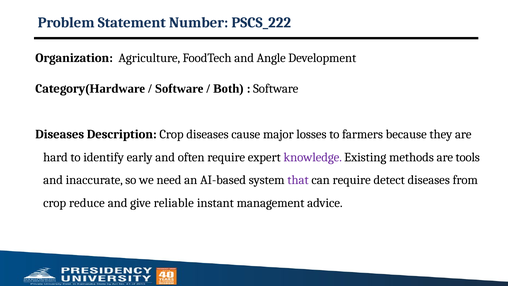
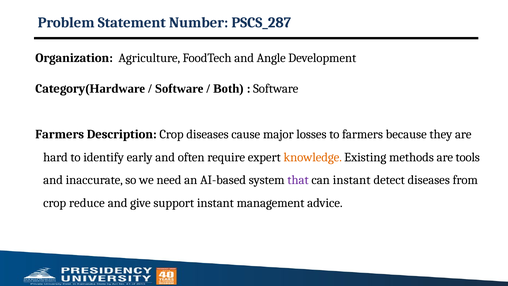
PSCS_222: PSCS_222 -> PSCS_287
Diseases at (60, 134): Diseases -> Farmers
knowledge colour: purple -> orange
can require: require -> instant
reliable: reliable -> support
